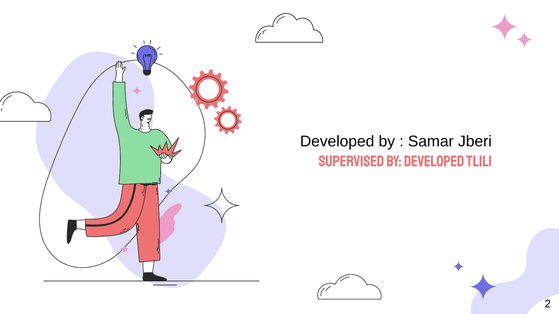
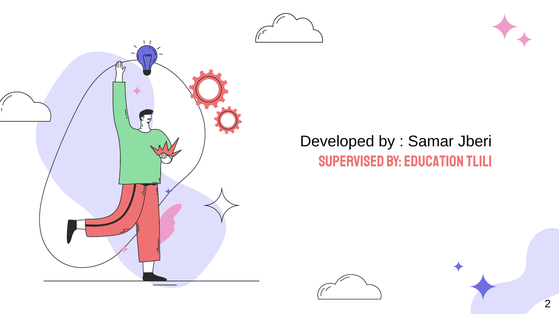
by Developed: Developed -> Education
